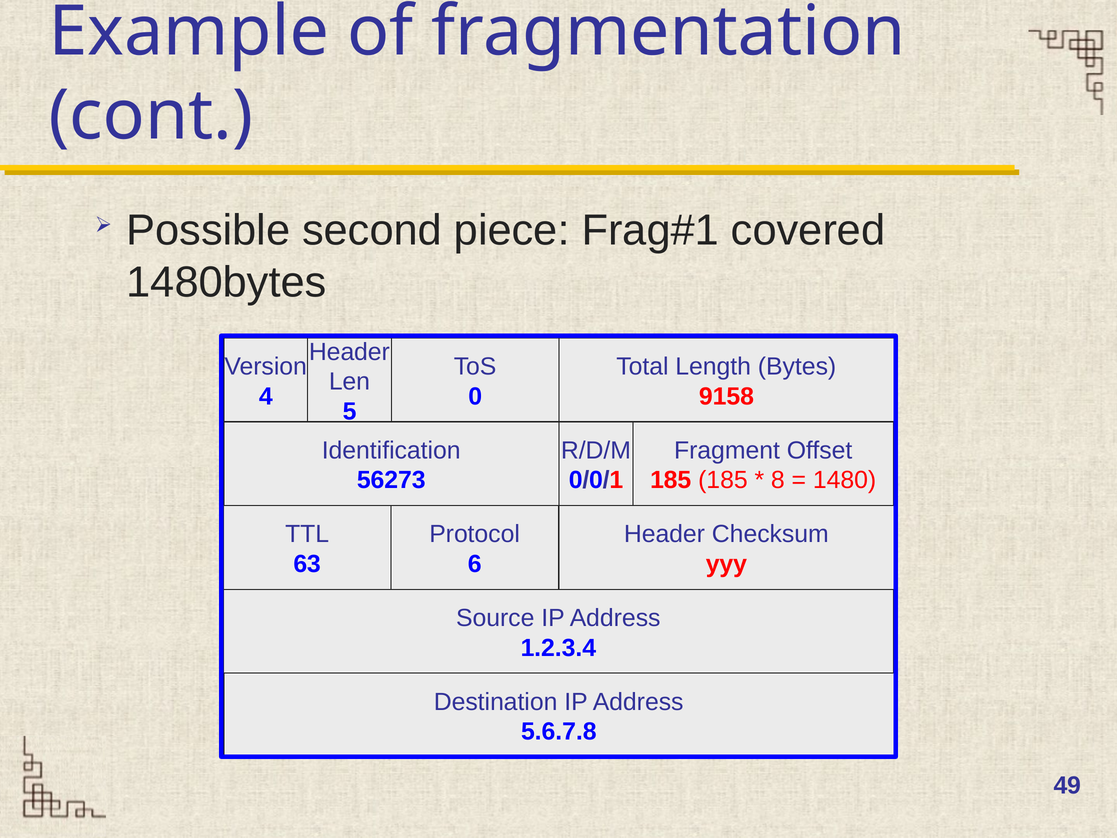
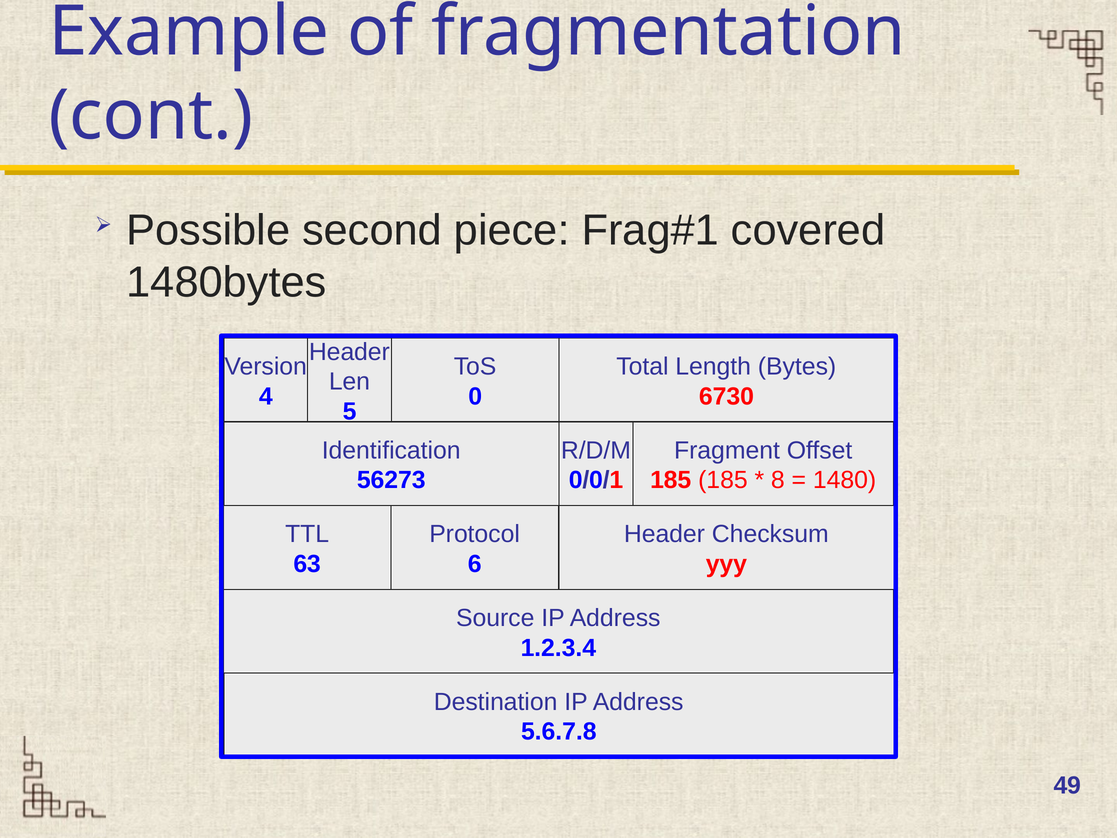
9158: 9158 -> 6730
